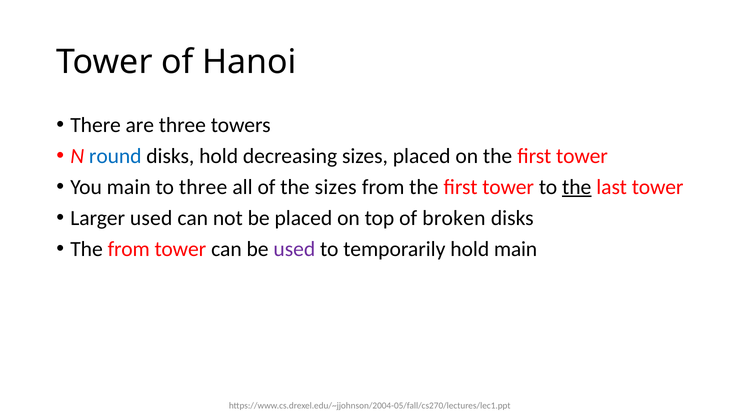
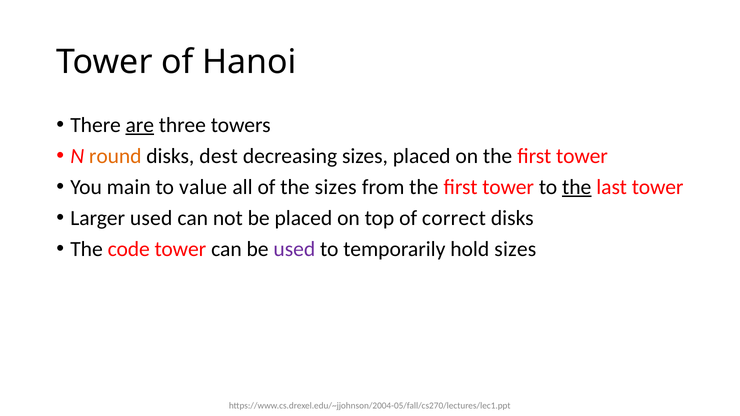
are underline: none -> present
round colour: blue -> orange
disks hold: hold -> dest
to three: three -> value
broken: broken -> correct
The from: from -> code
hold main: main -> sizes
